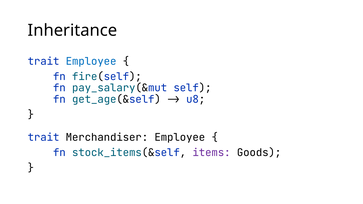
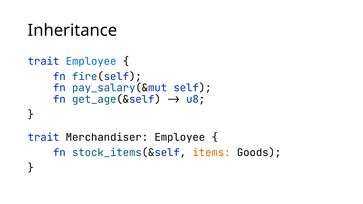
items colour: purple -> orange
